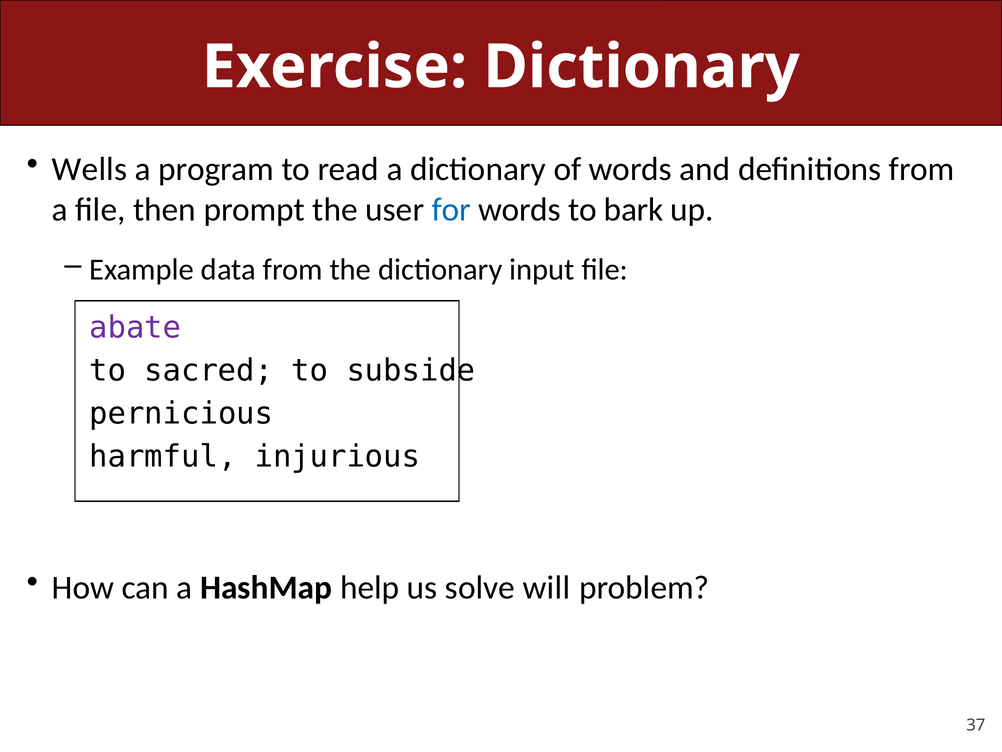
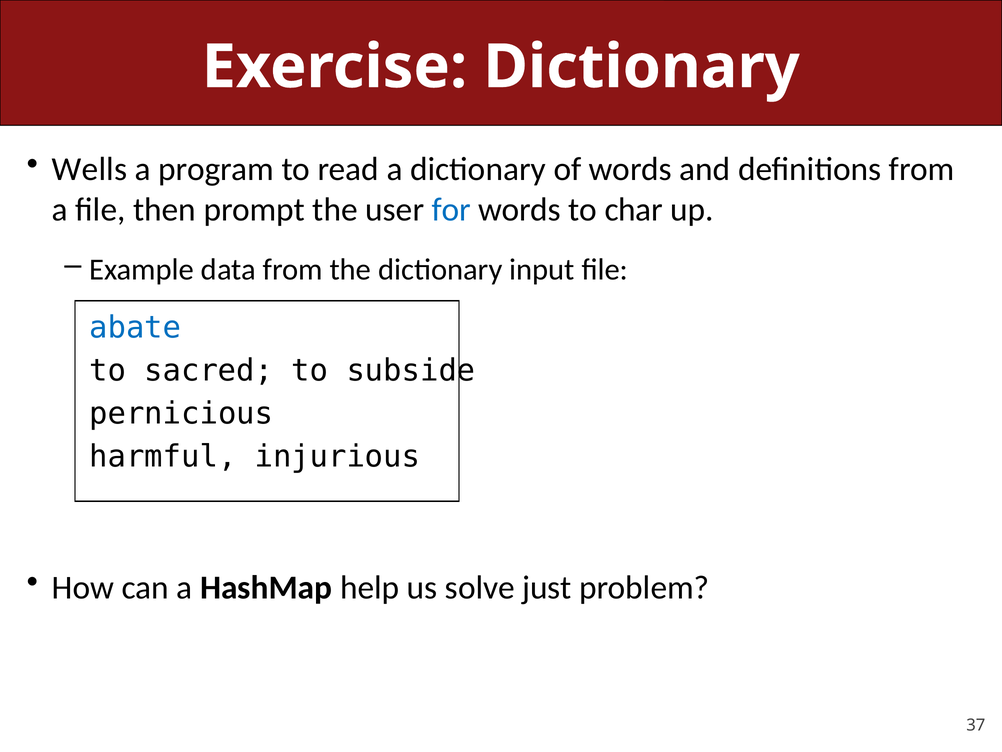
bark: bark -> char
abate colour: purple -> blue
will: will -> just
